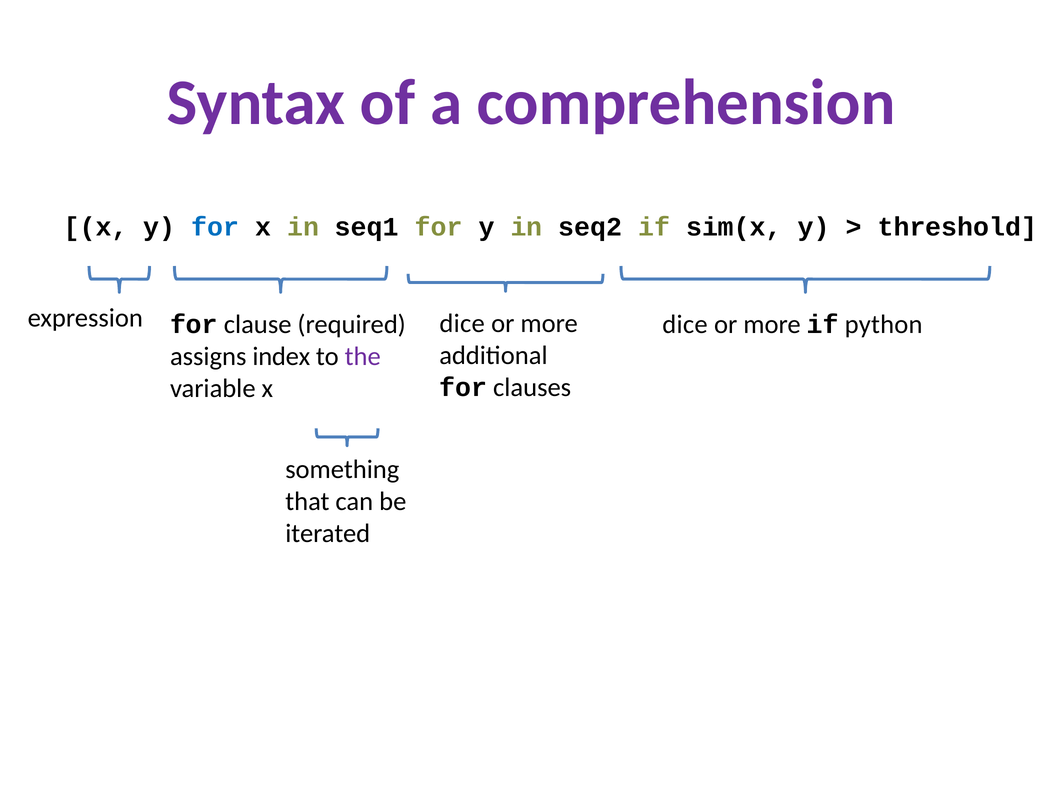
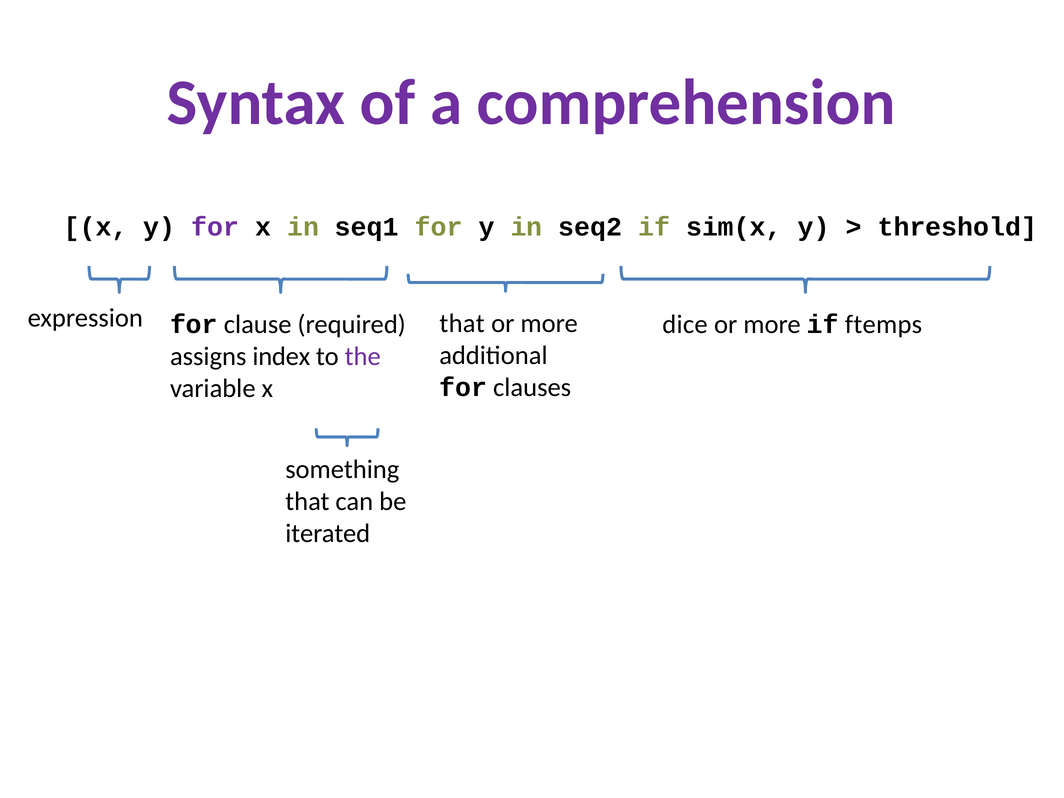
for at (215, 227) colour: blue -> purple
python: python -> ftemps
dice at (462, 323): dice -> that
